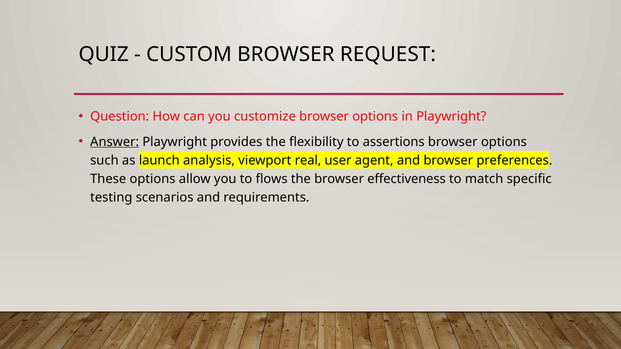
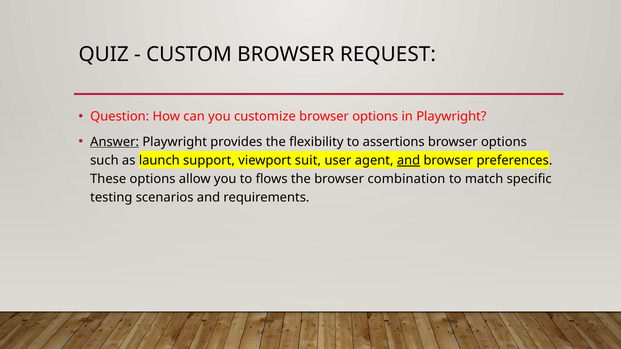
analysis: analysis -> support
real: real -> suit
and at (409, 160) underline: none -> present
effectiveness: effectiveness -> combination
